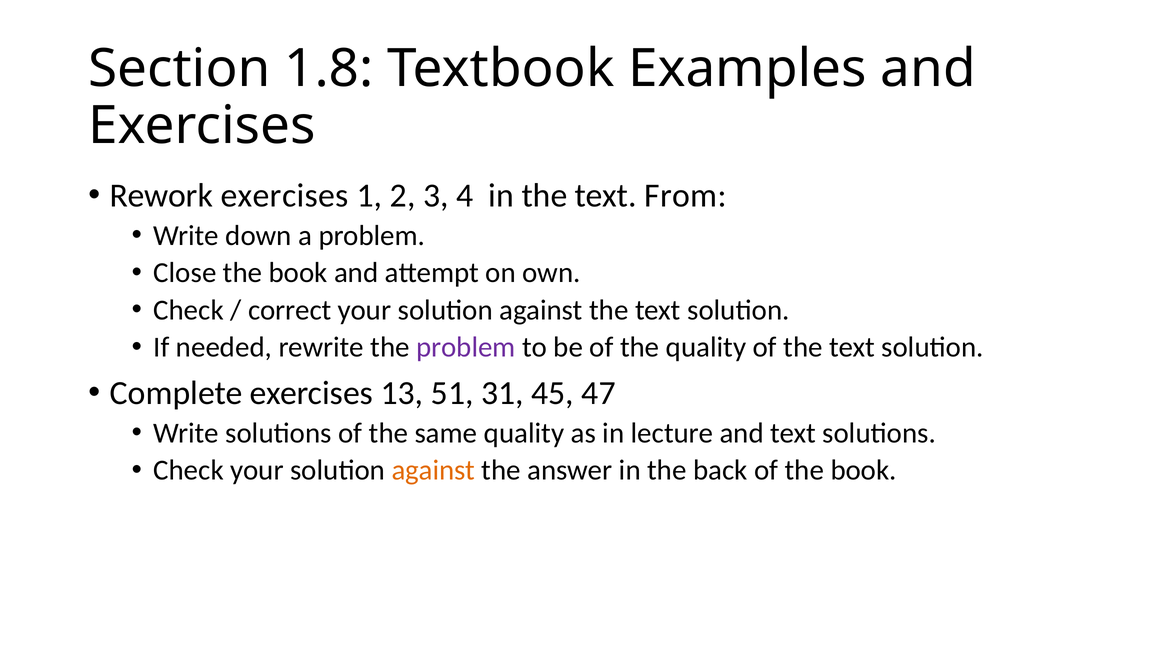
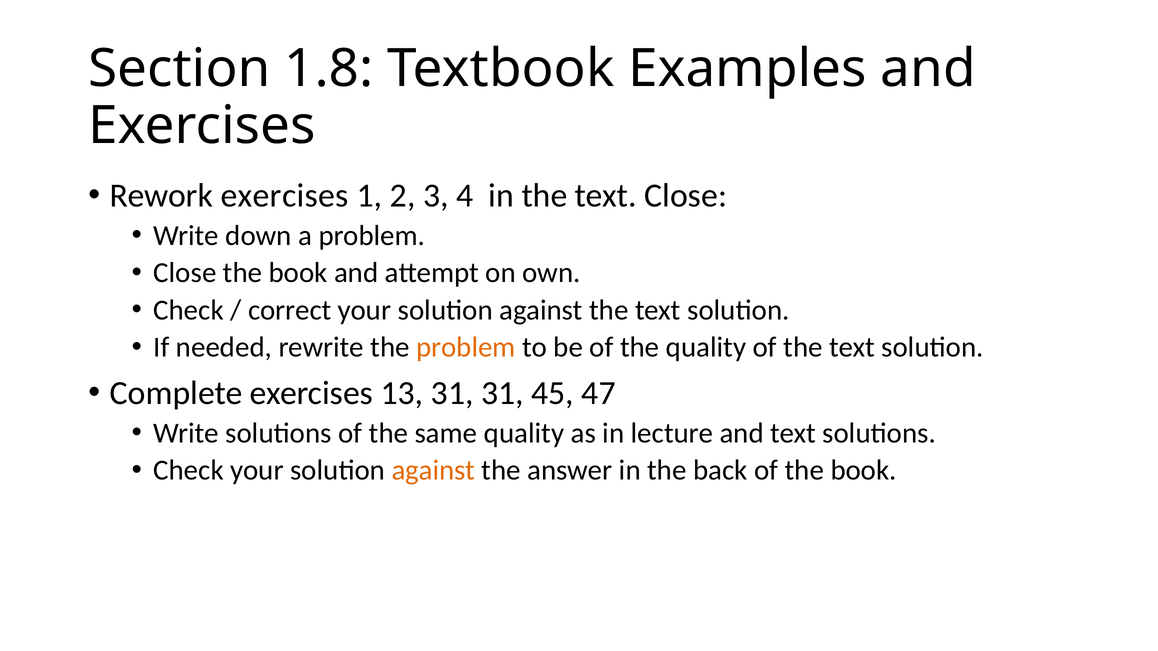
text From: From -> Close
problem at (466, 347) colour: purple -> orange
13 51: 51 -> 31
